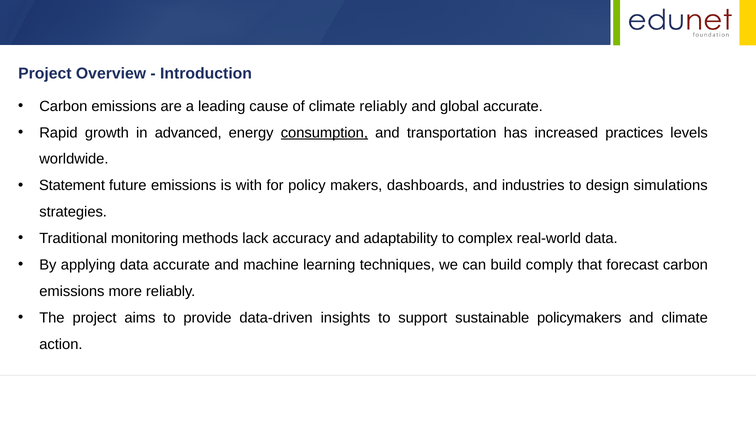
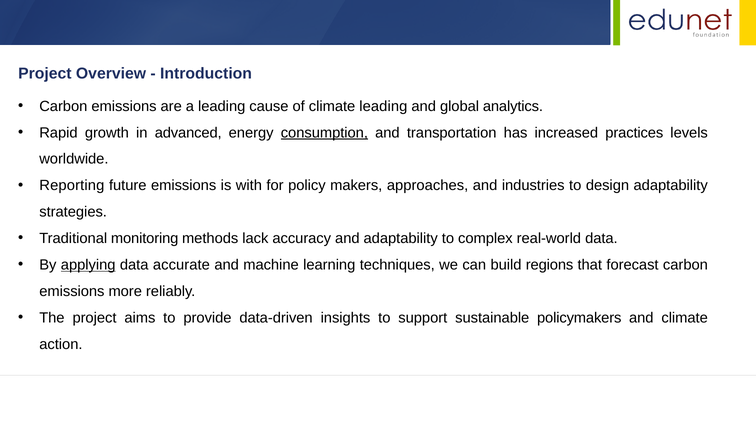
climate reliably: reliably -> leading
global accurate: accurate -> analytics
Statement: Statement -> Reporting
dashboards: dashboards -> approaches
design simulations: simulations -> adaptability
applying underline: none -> present
comply: comply -> regions
